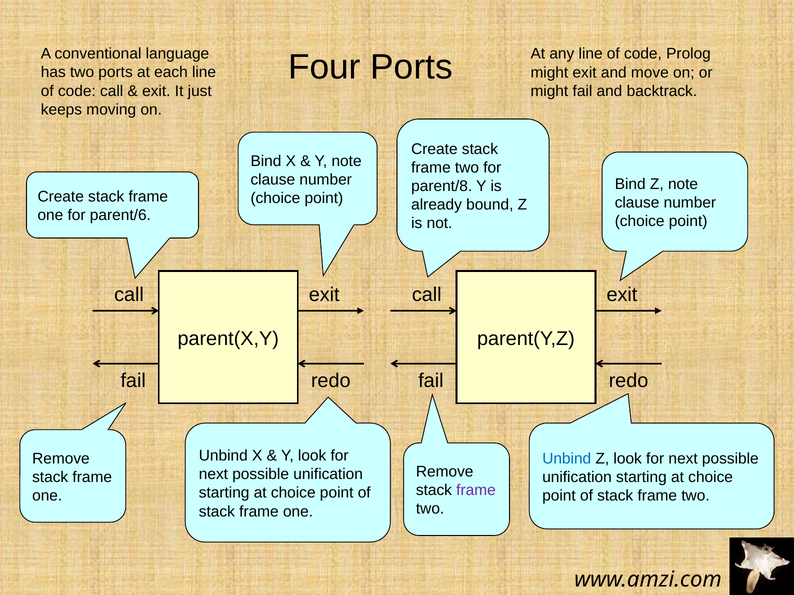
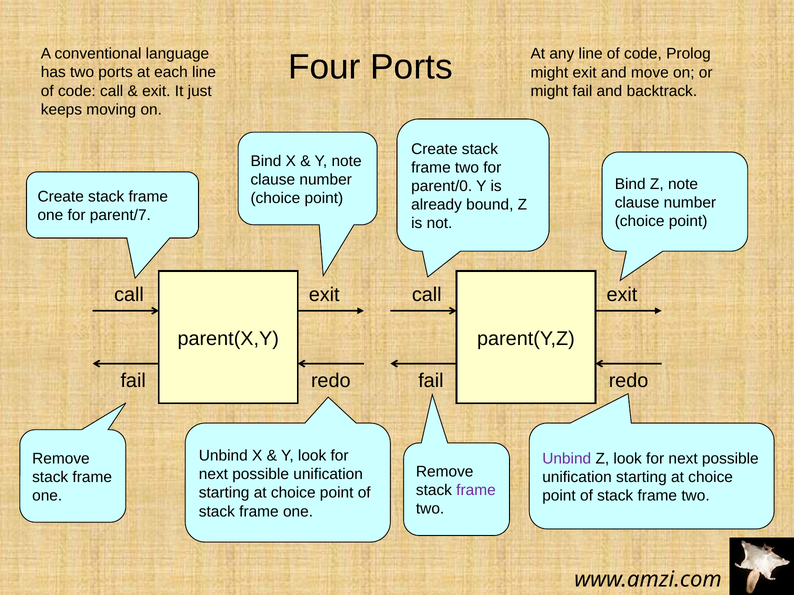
parent/8: parent/8 -> parent/0
parent/6: parent/6 -> parent/7
Unbind at (567, 459) colour: blue -> purple
